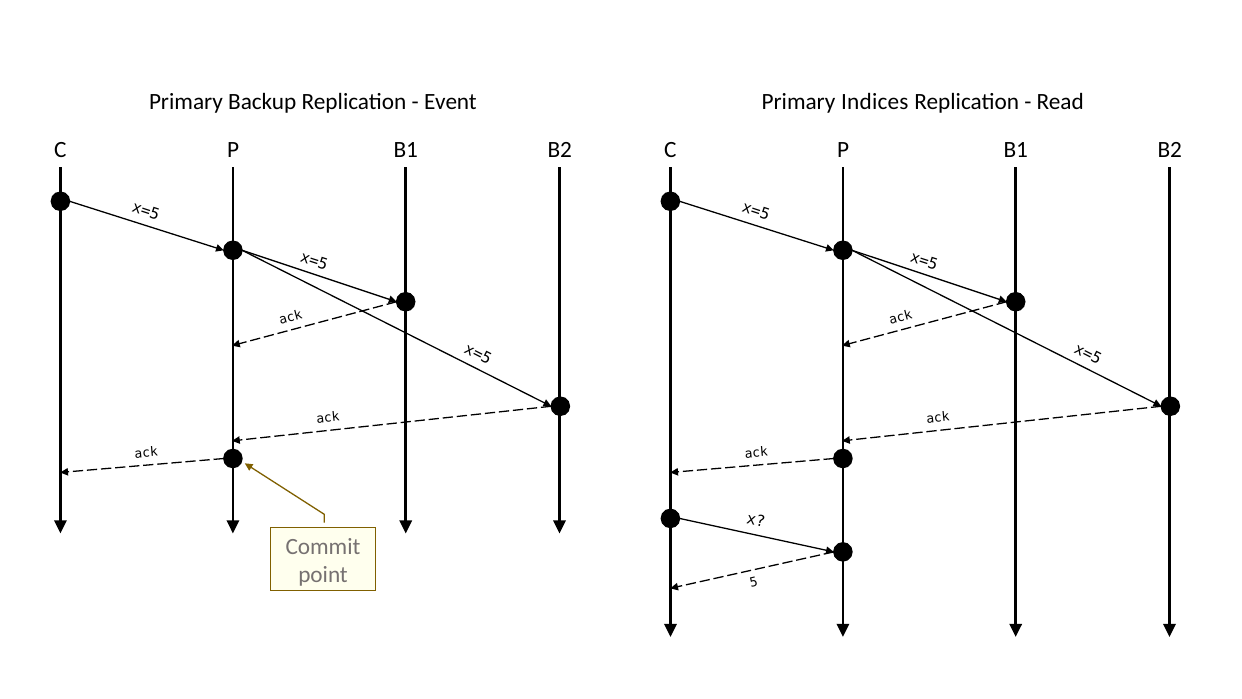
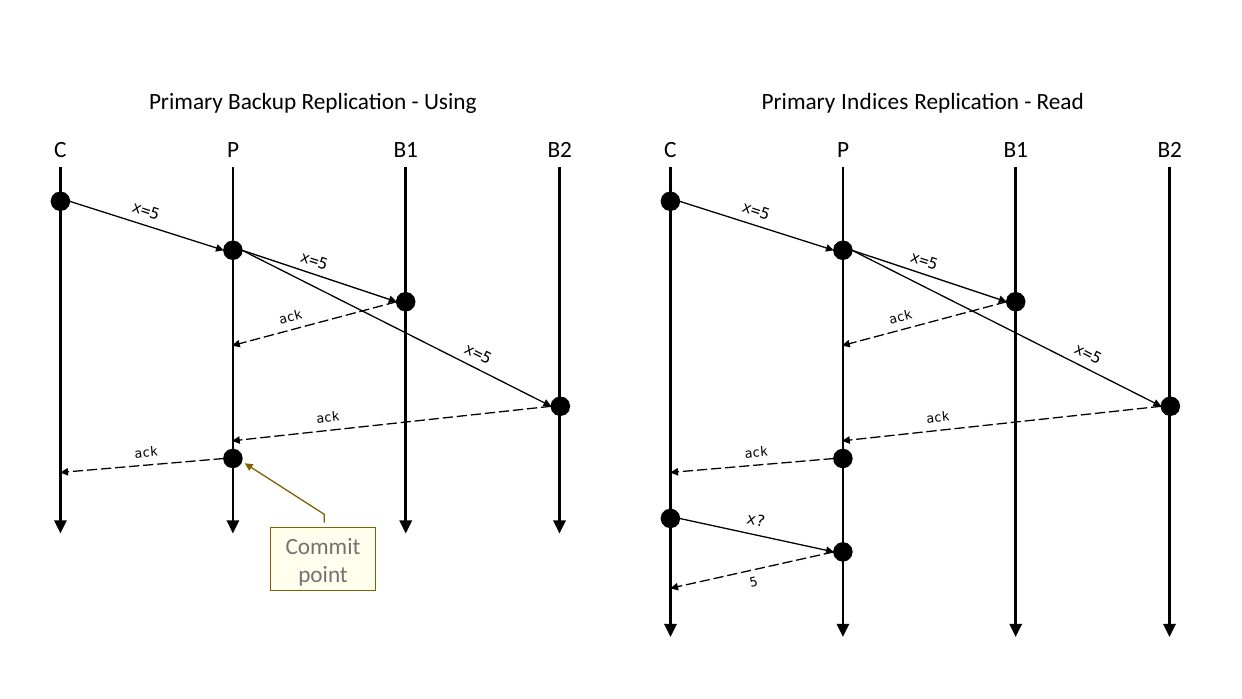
Event: Event -> Using
